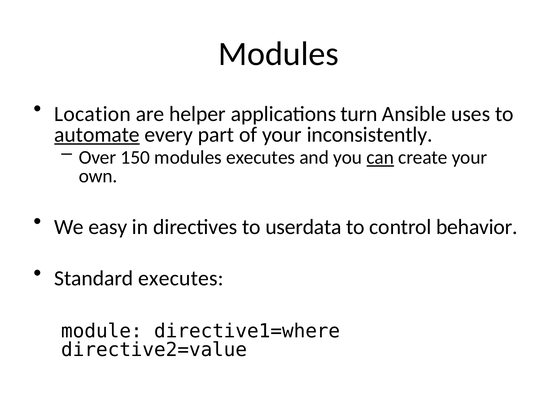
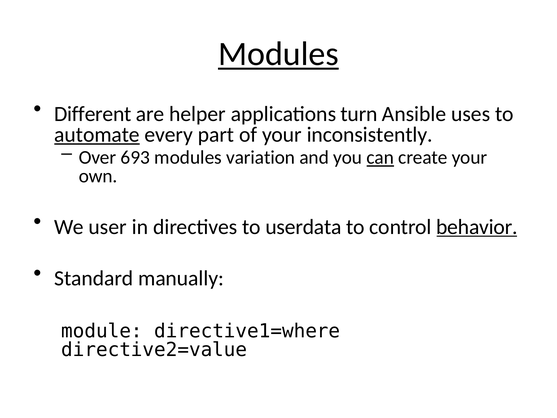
Modules at (278, 54) underline: none -> present
Location: Location -> Different
150: 150 -> 693
modules executes: executes -> variation
easy: easy -> user
behavior underline: none -> present
Standard executes: executes -> manually
